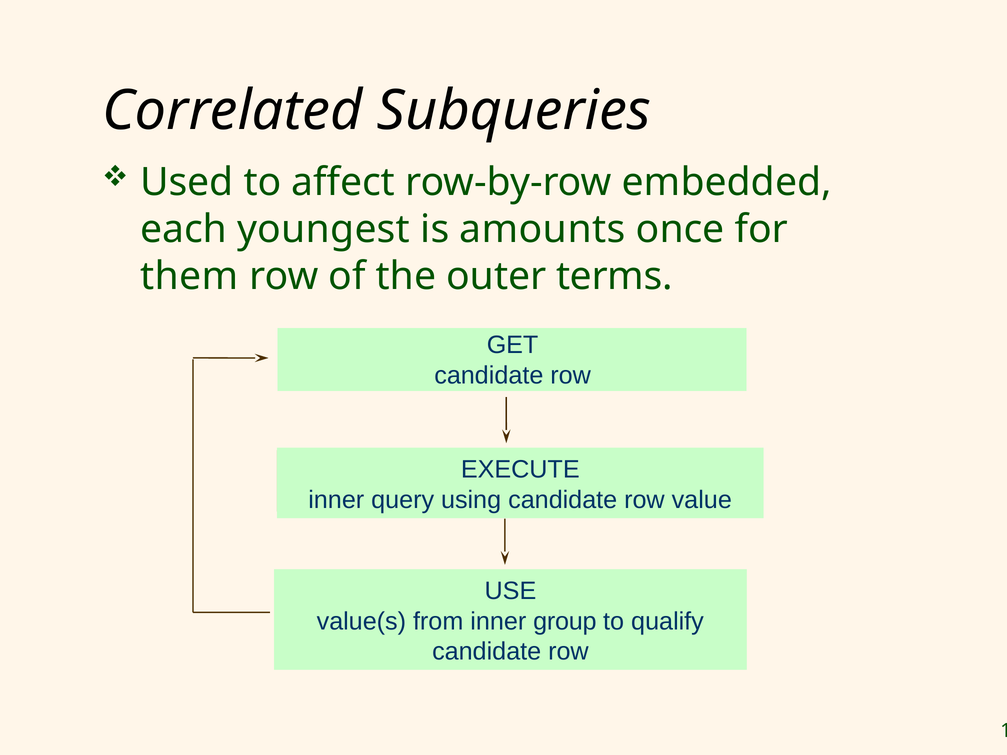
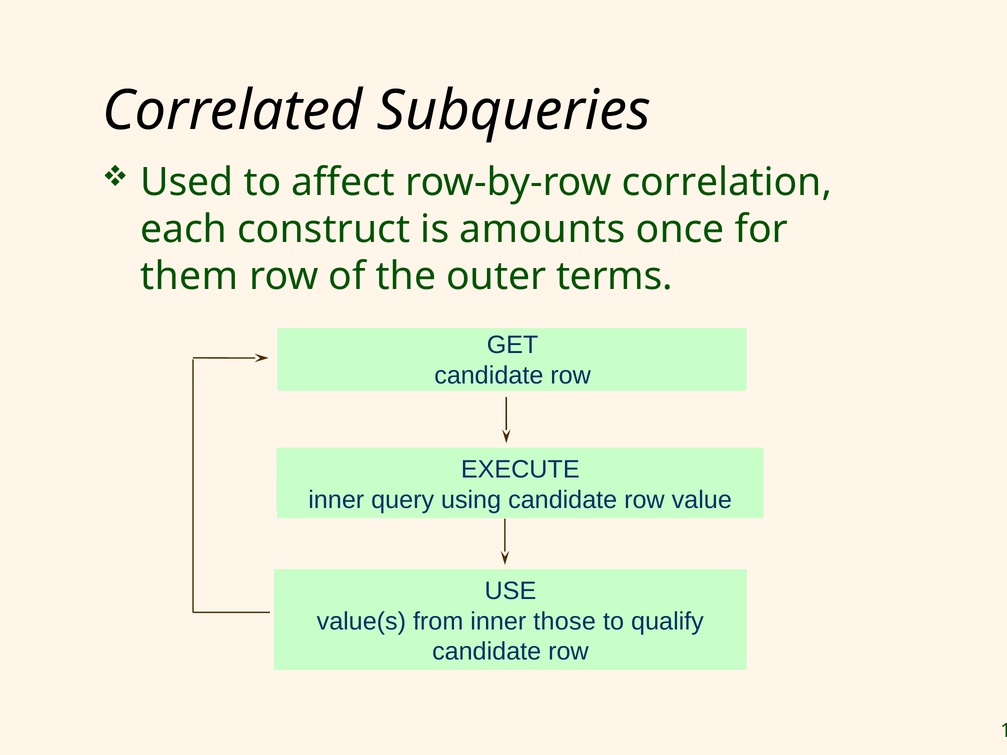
embedded: embedded -> correlation
youngest: youngest -> construct
group: group -> those
